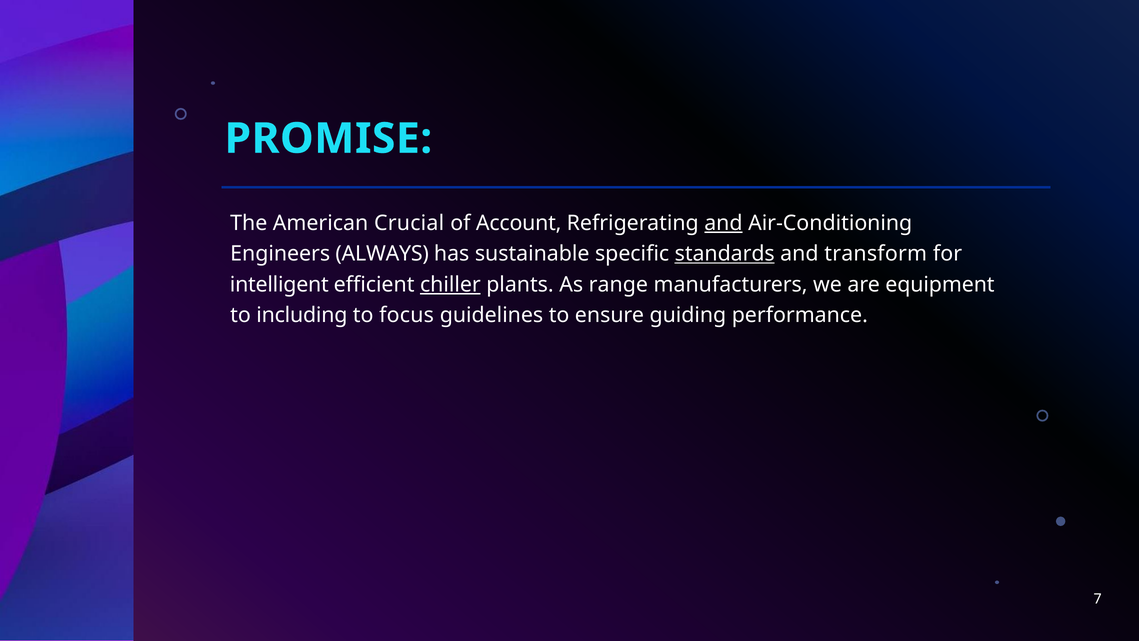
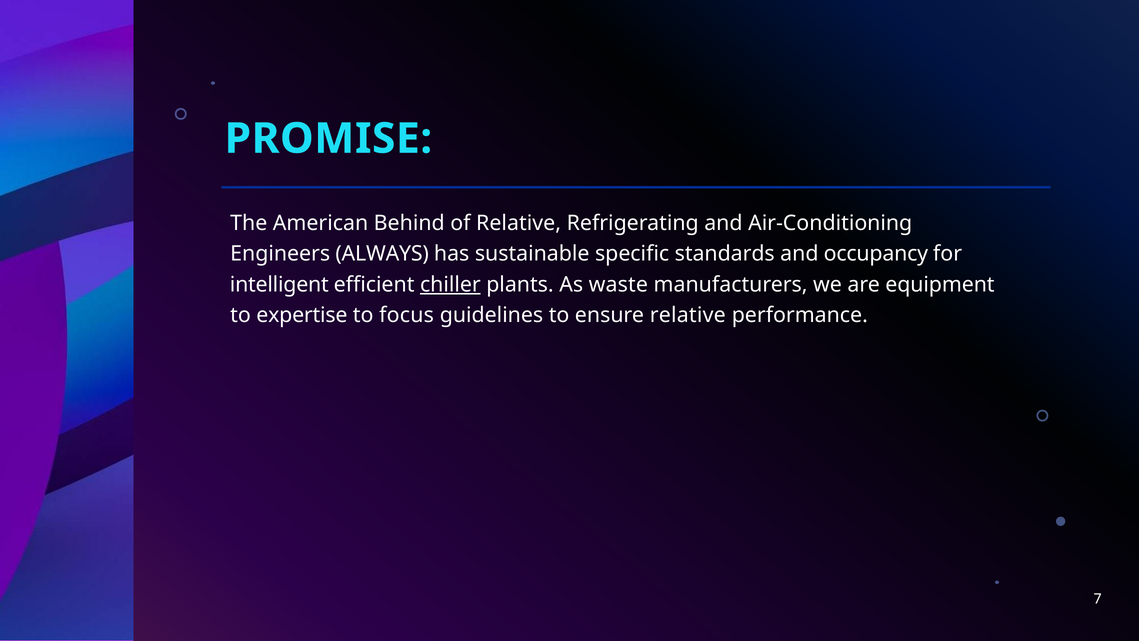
Crucial: Crucial -> Behind
of Account: Account -> Relative
and at (723, 223) underline: present -> none
standards underline: present -> none
transform: transform -> occupancy
range: range -> waste
including: including -> expertise
ensure guiding: guiding -> relative
